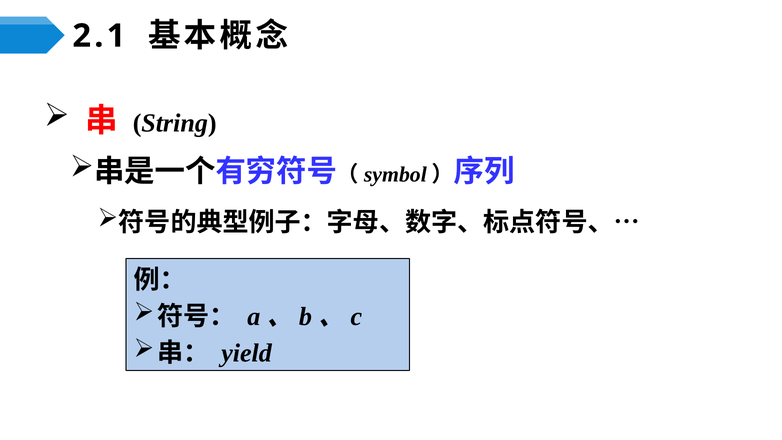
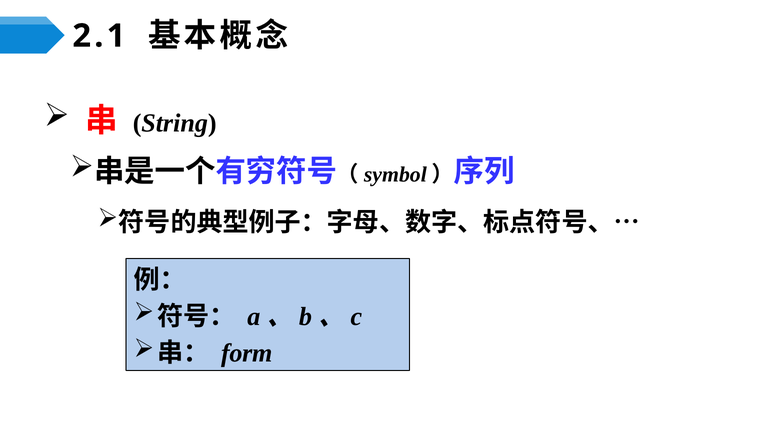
yield: yield -> form
